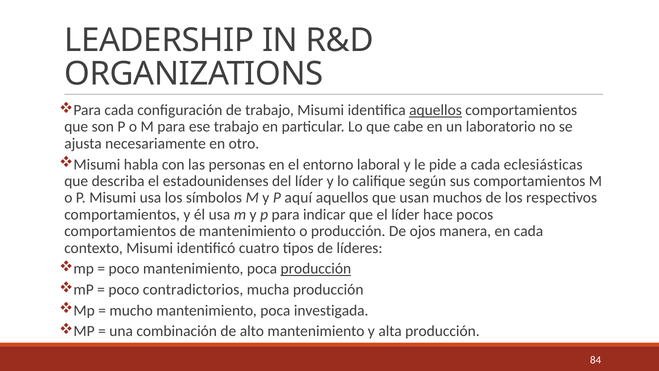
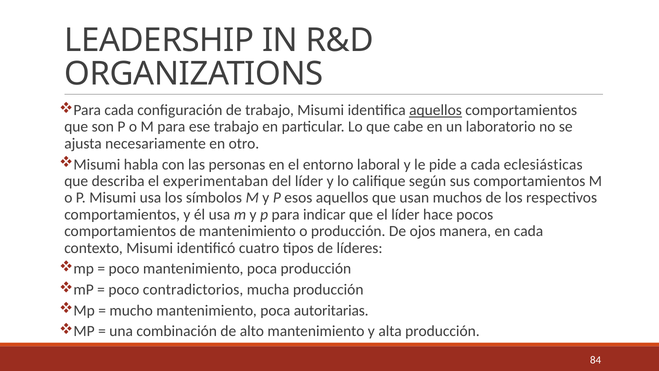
estadounidenses: estadounidenses -> experimentaban
aquí: aquí -> esos
producción at (316, 269) underline: present -> none
investigada: investigada -> autoritarias
